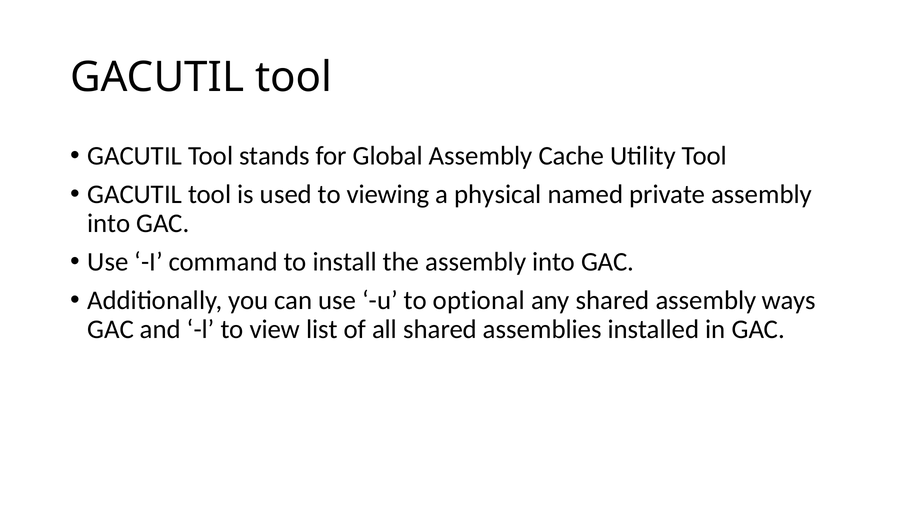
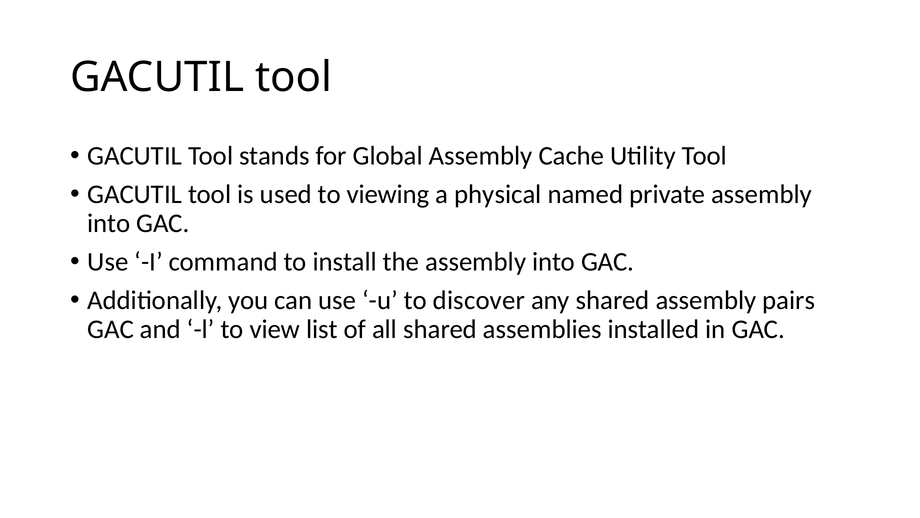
optional: optional -> discover
ways: ways -> pairs
